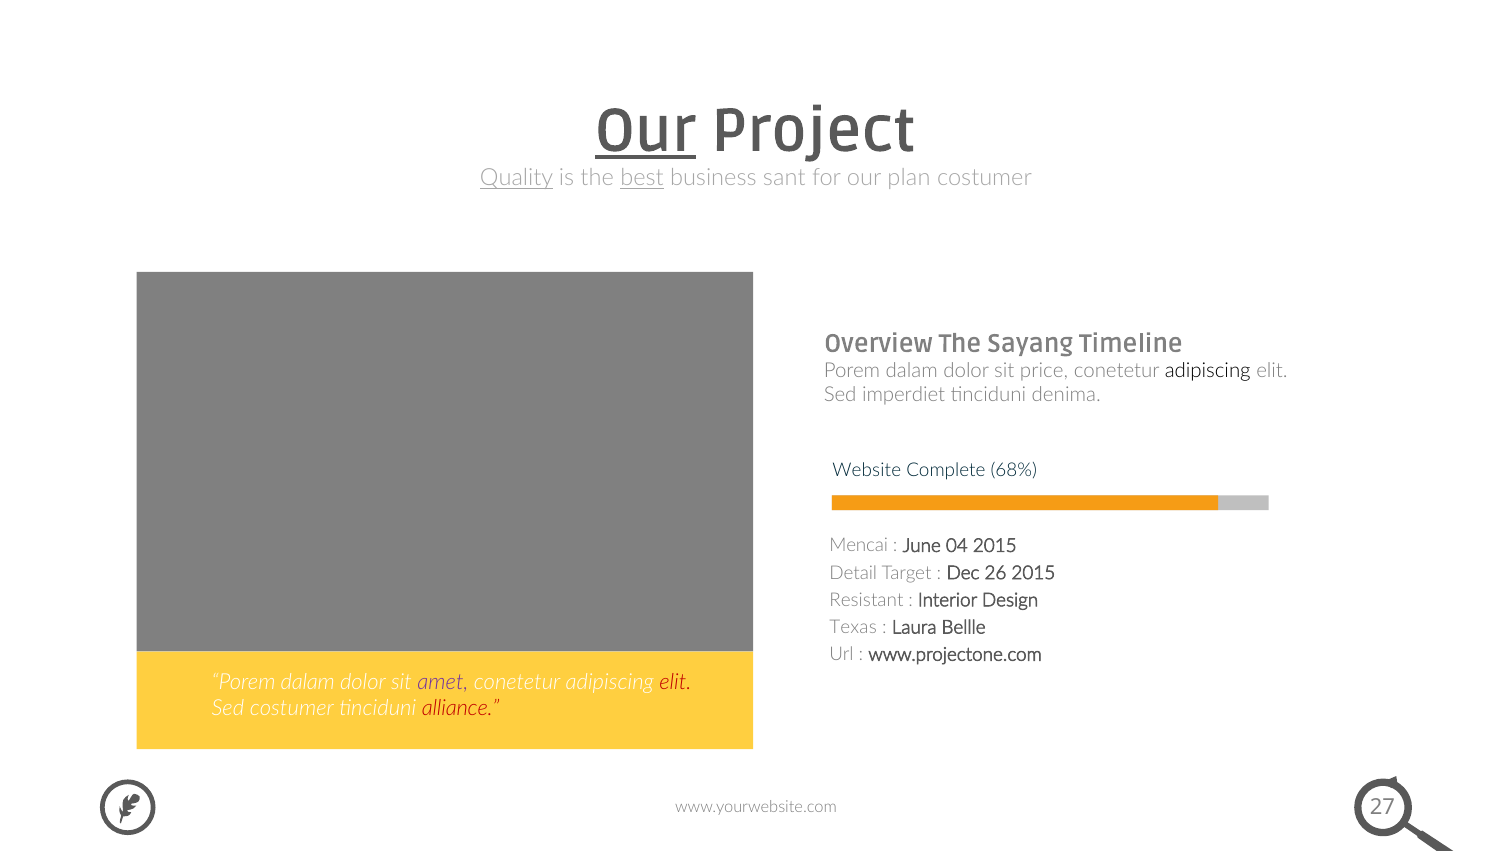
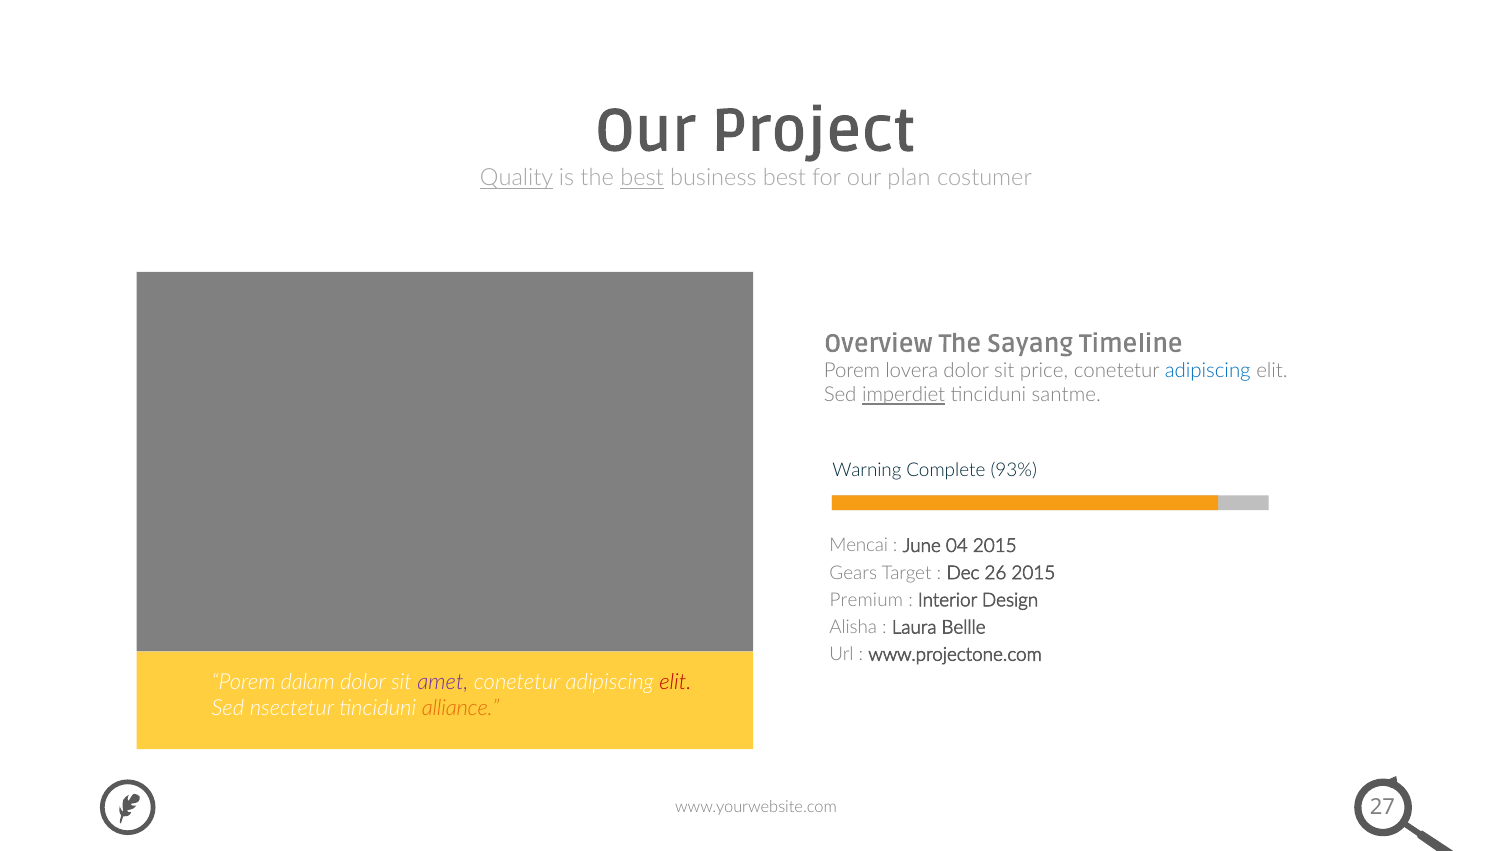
Our at (646, 131) underline: present -> none
business sant: sant -> best
dalam at (912, 370): dalam -> lovera
adipiscing at (1208, 370) colour: black -> blue
imperdiet underline: none -> present
denima: denima -> santme
Website: Website -> Warning
68%: 68% -> 93%
Detail: Detail -> Gears
Resistant: Resistant -> Premium
Texas: Texas -> Alisha
Sed costumer: costumer -> nsectetur
alliance colour: red -> orange
